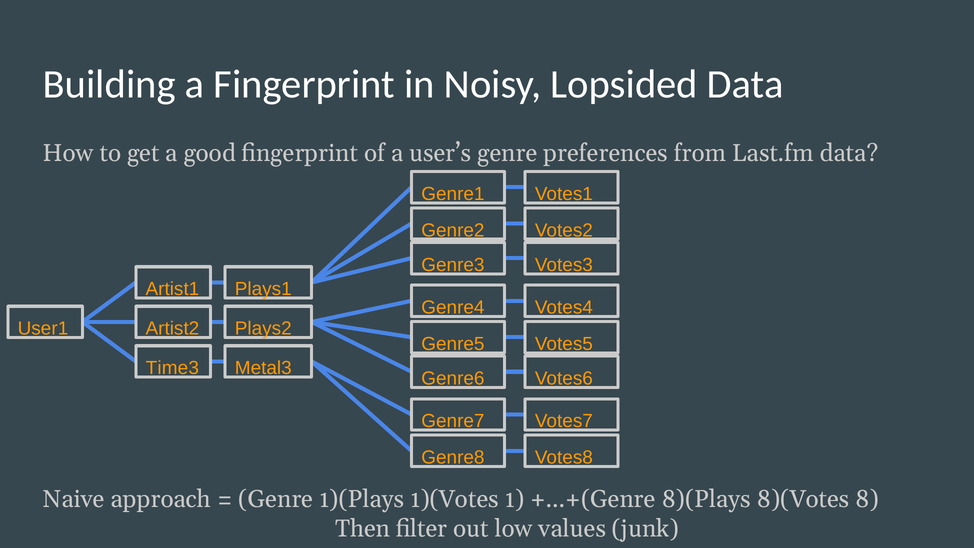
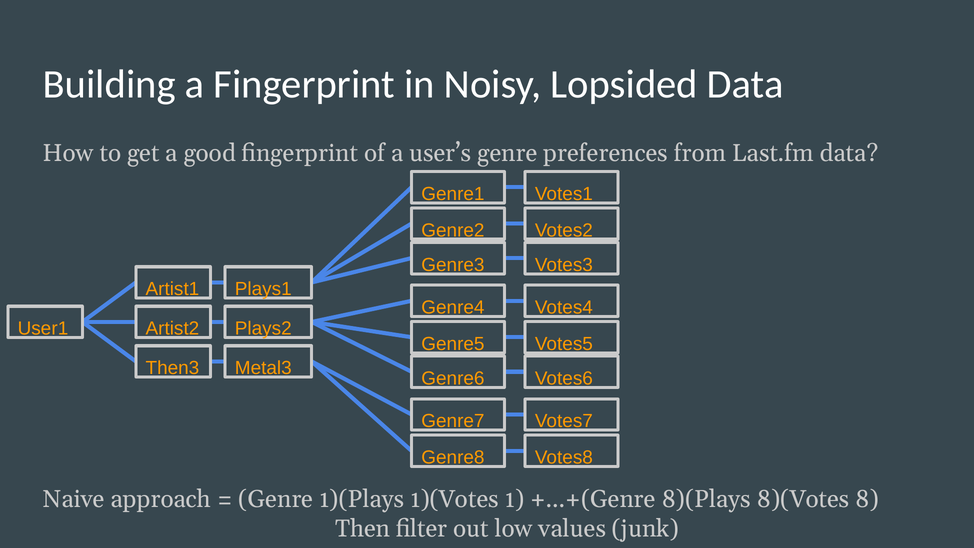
Time3: Time3 -> Then3
